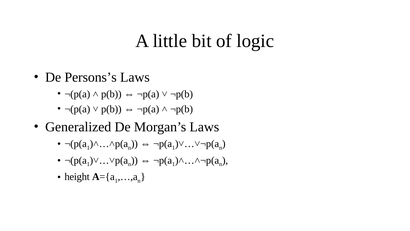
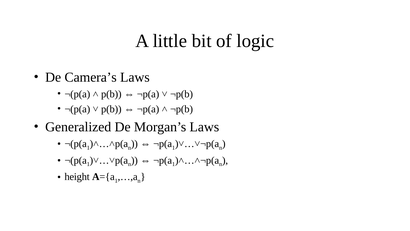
Persons’s: Persons’s -> Camera’s
